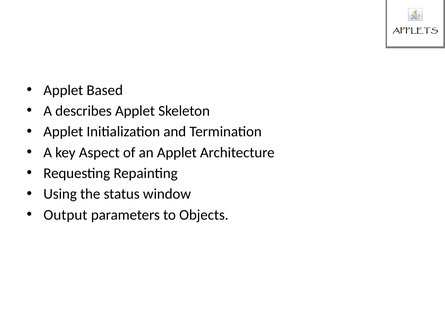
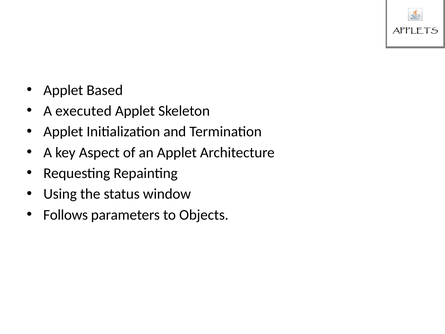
describes: describes -> executed
Output: Output -> Follows
